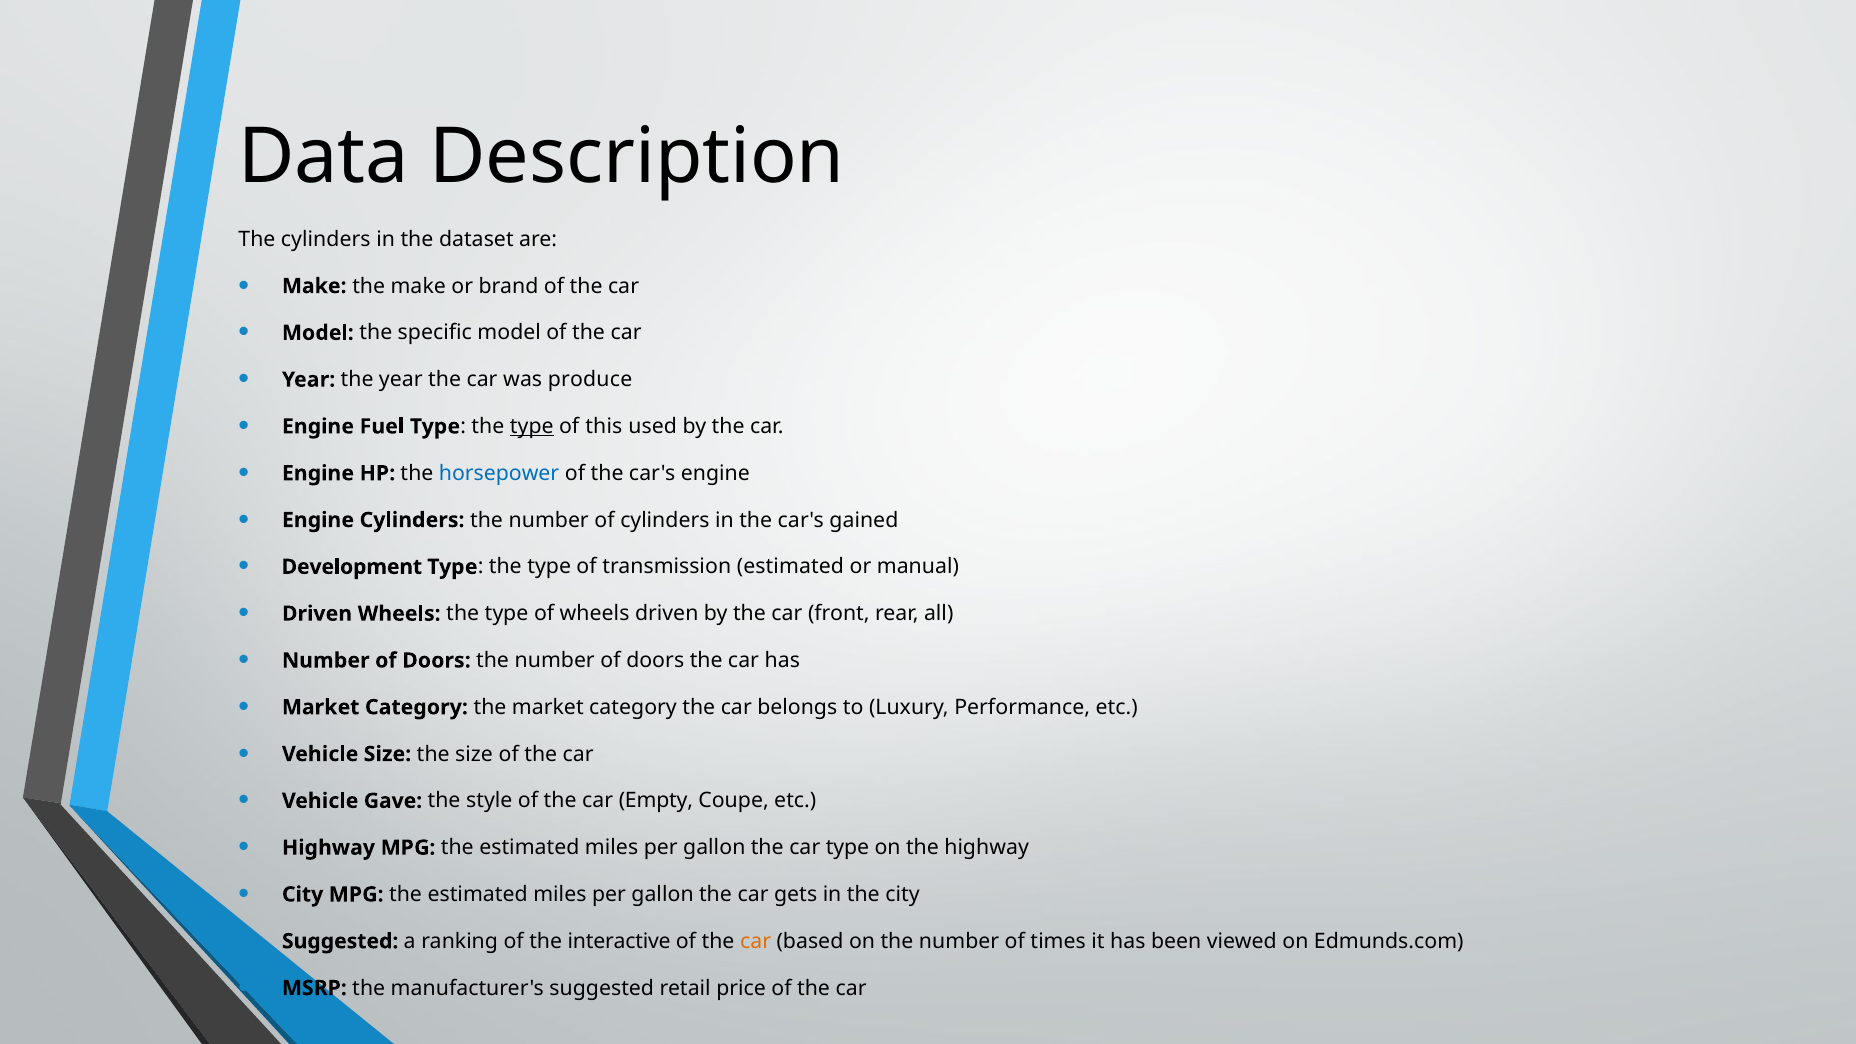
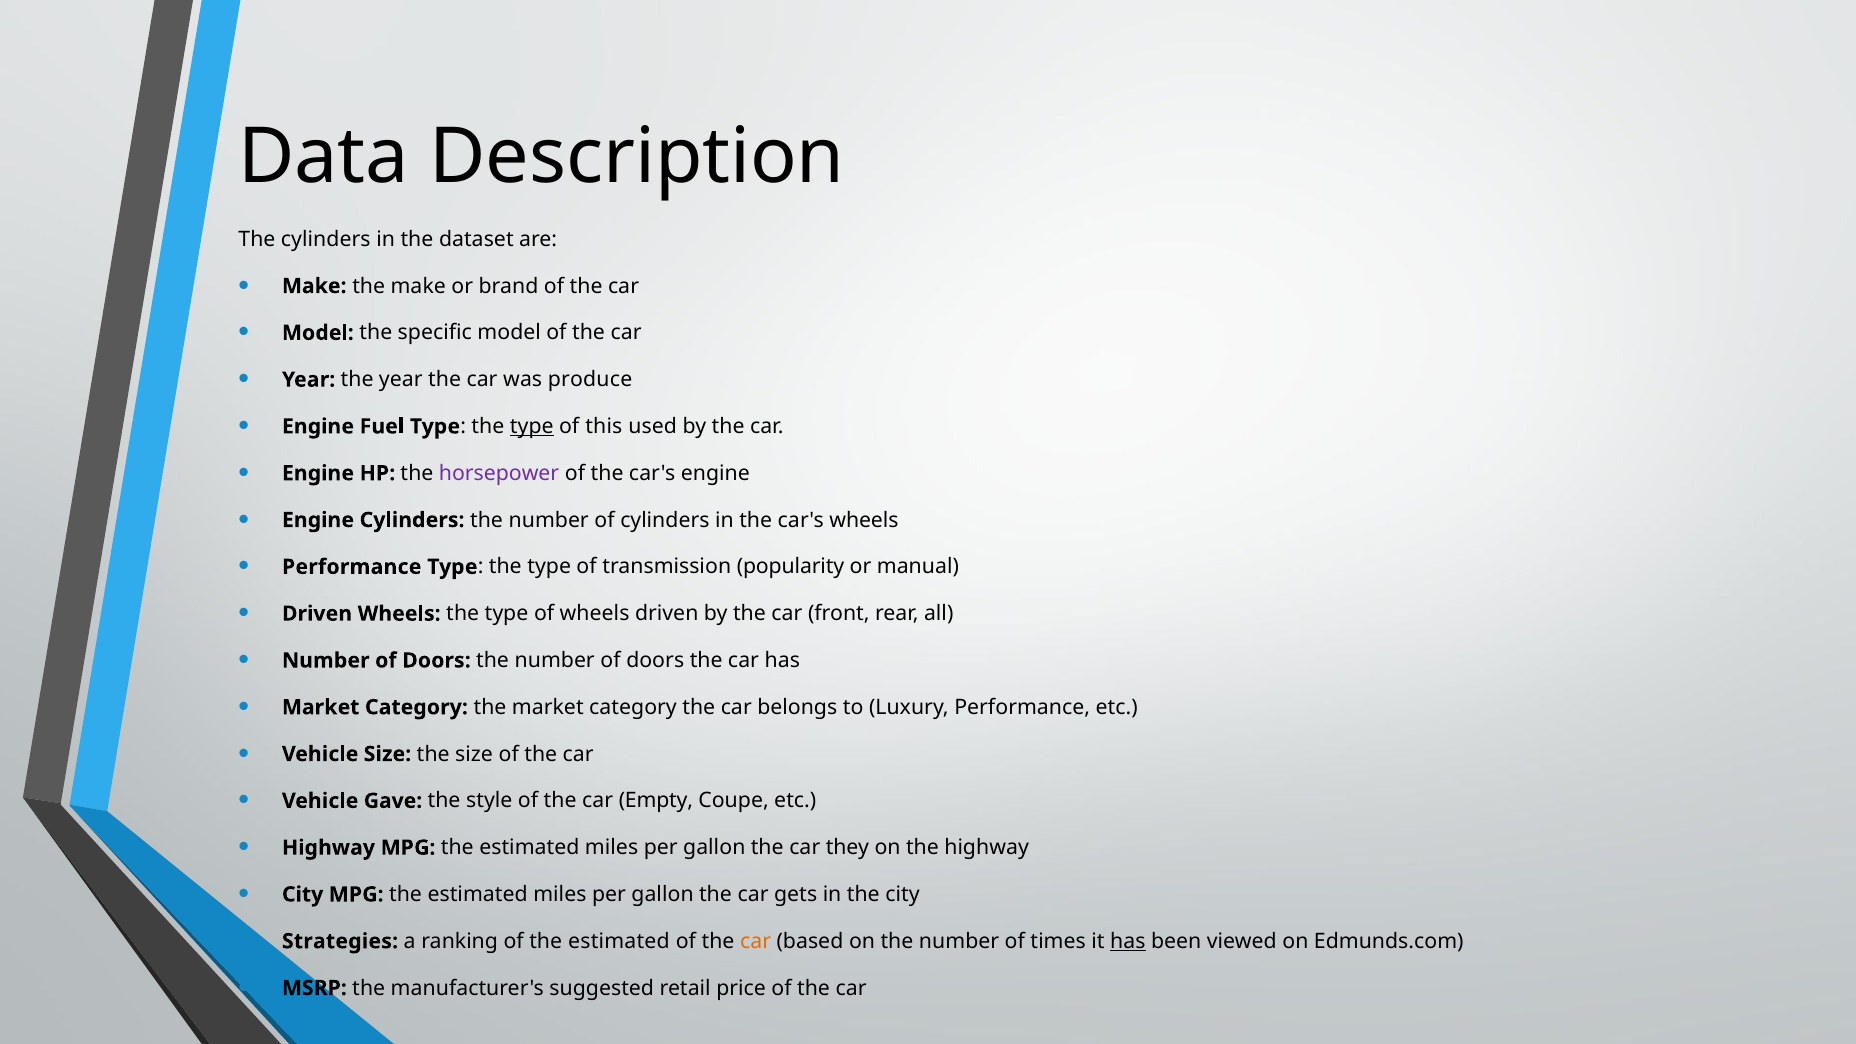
horsepower colour: blue -> purple
car's gained: gained -> wheels
Development at (352, 567): Development -> Performance
transmission estimated: estimated -> popularity
car type: type -> they
Suggested at (340, 941): Suggested -> Strategies
of the interactive: interactive -> estimated
has at (1128, 941) underline: none -> present
